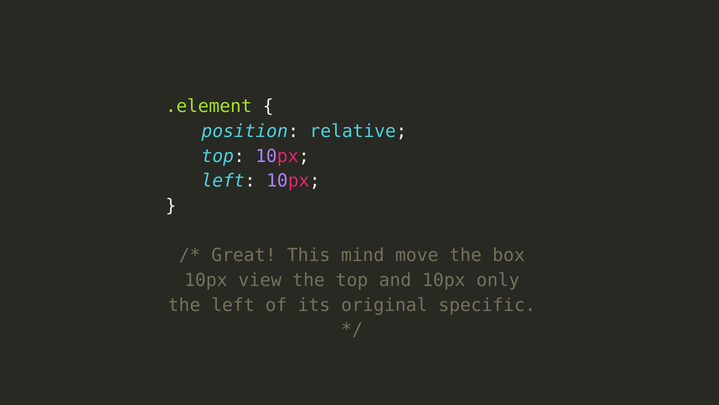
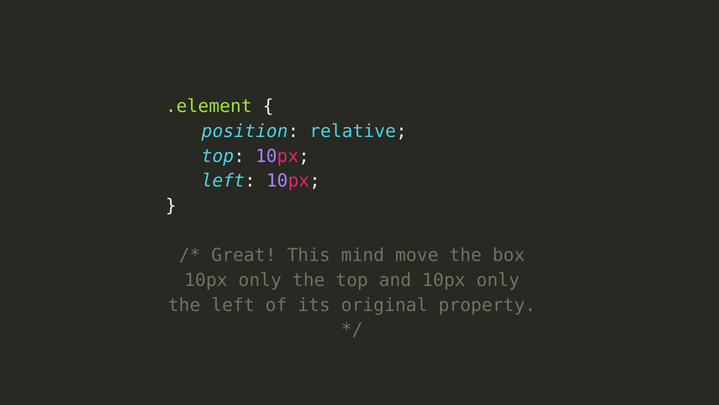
view at (260, 280): view -> only
specific: specific -> property
